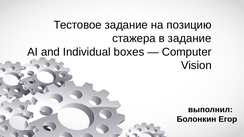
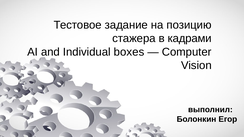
в задание: задание -> кадрами
